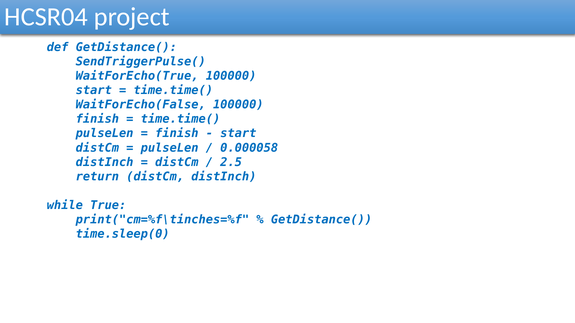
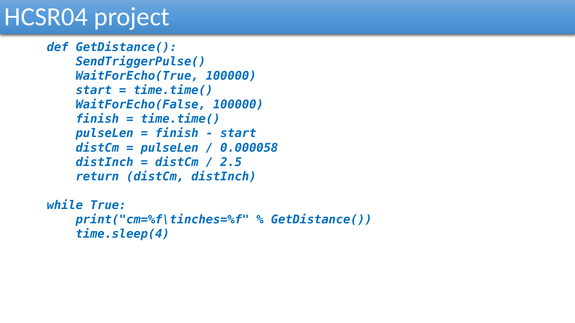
time.sleep(0: time.sleep(0 -> time.sleep(4
